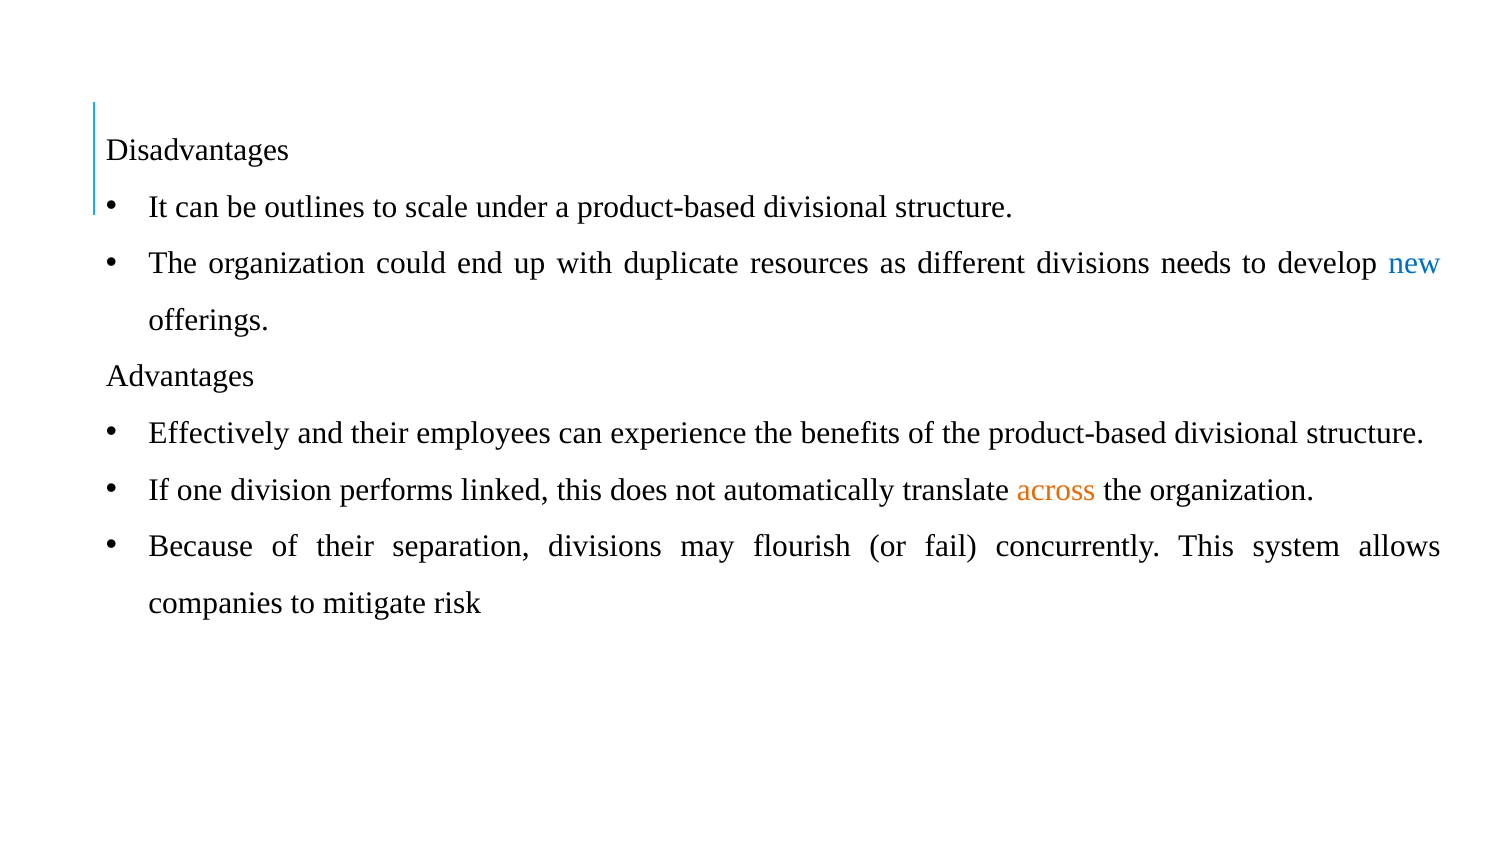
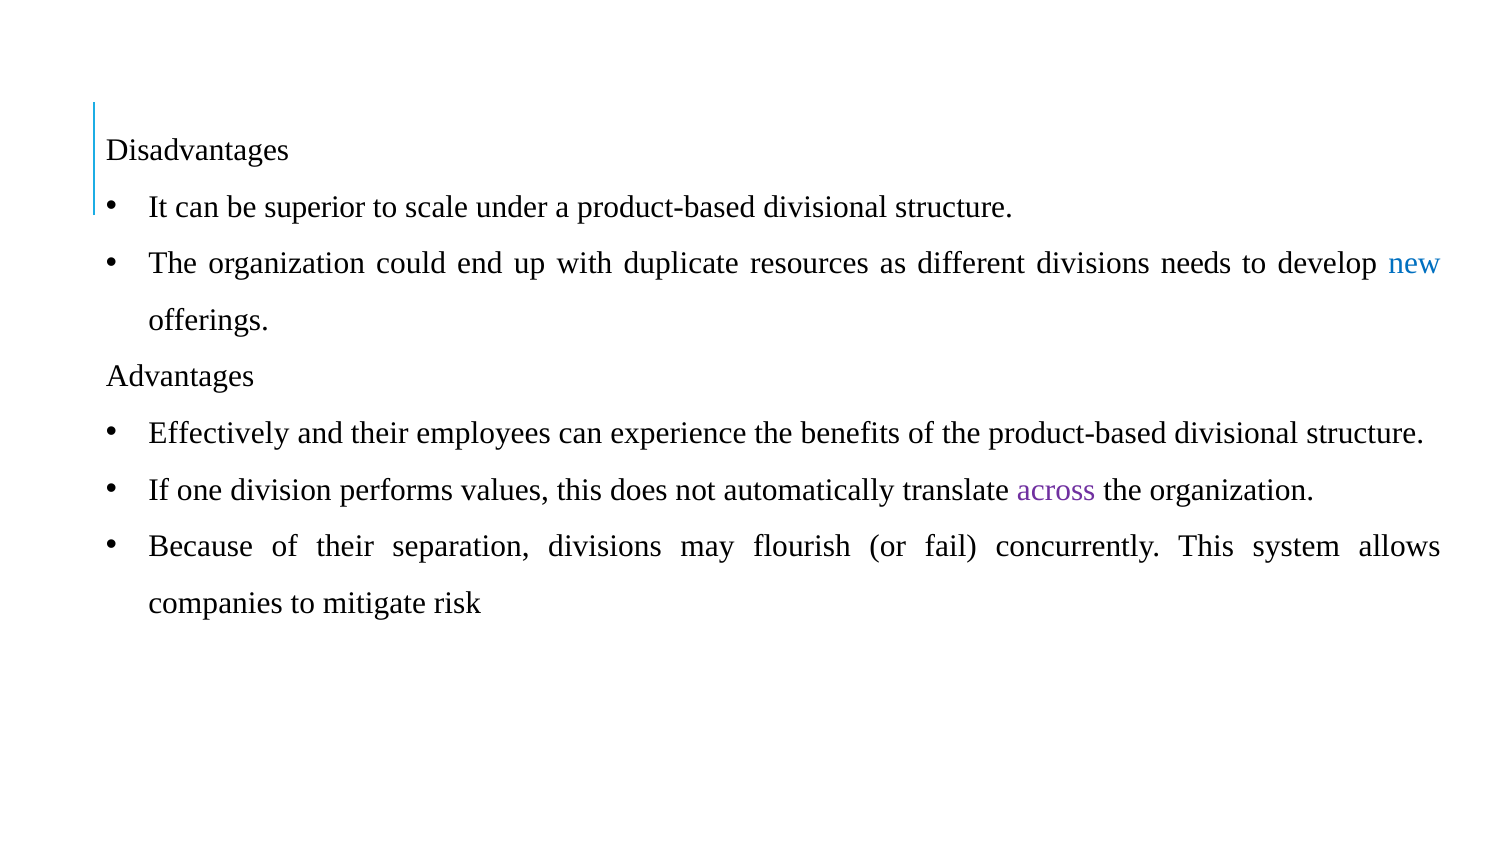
outlines: outlines -> superior
linked: linked -> values
across colour: orange -> purple
